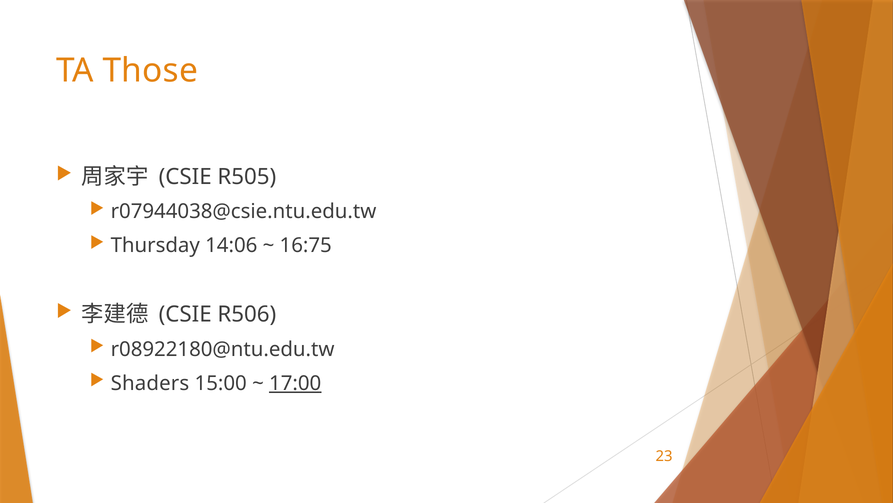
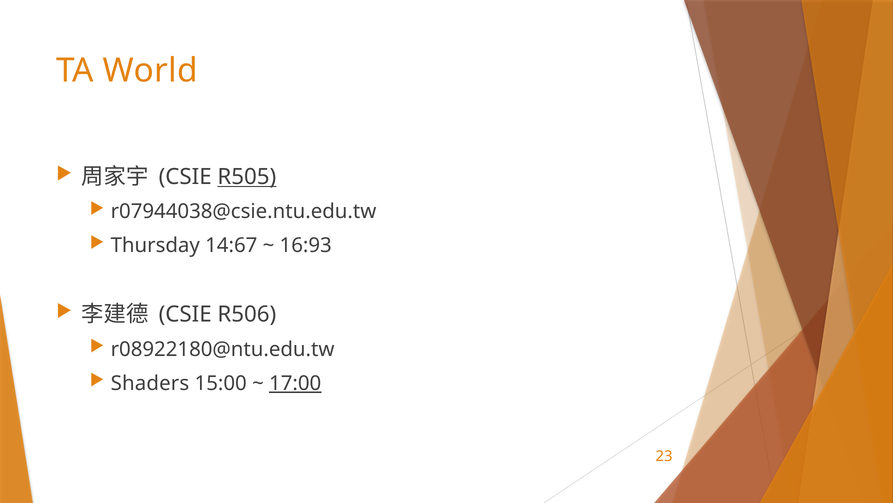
Those: Those -> World
R505 underline: none -> present
14:06: 14:06 -> 14:67
16:75: 16:75 -> 16:93
